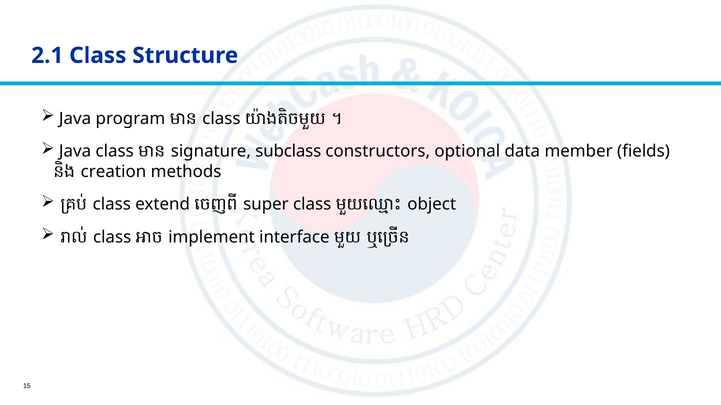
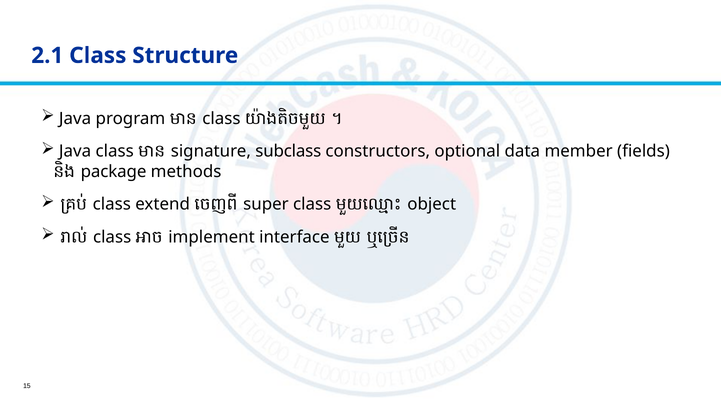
creation: creation -> package
